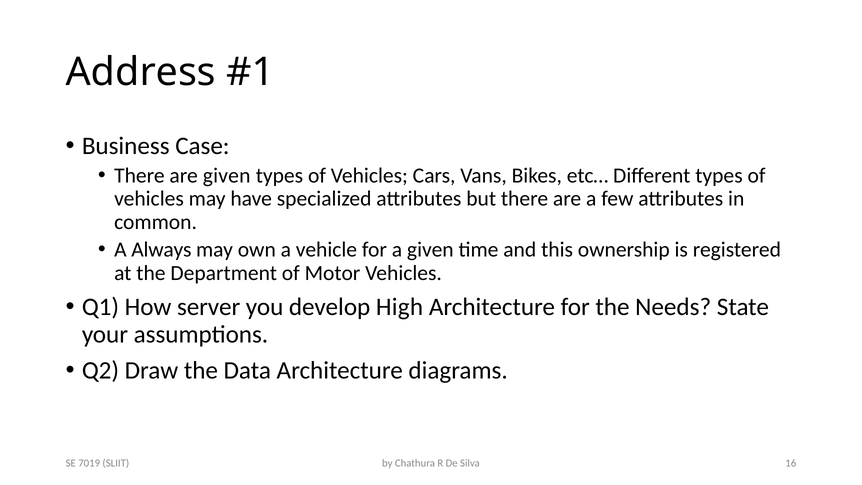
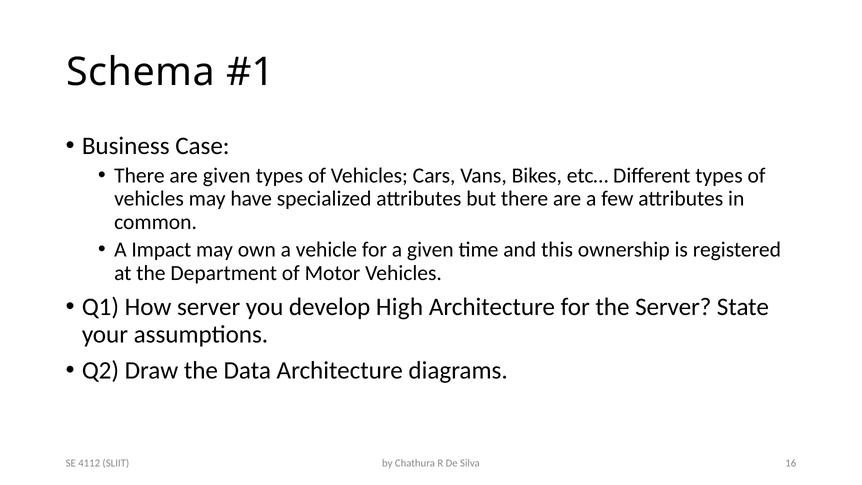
Address: Address -> Schema
Always: Always -> Impact
the Needs: Needs -> Server
7019: 7019 -> 4112
